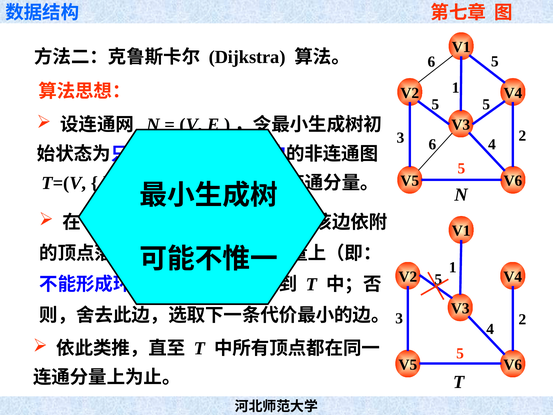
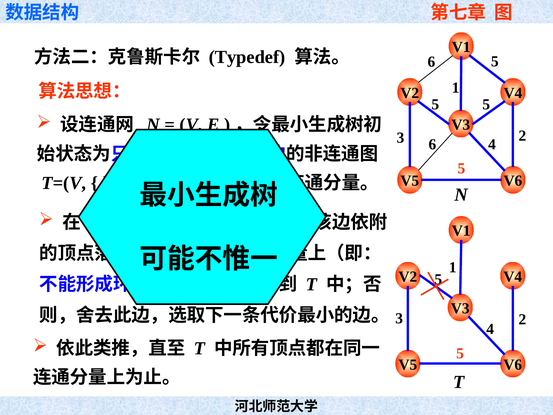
Dijkstra: Dijkstra -> Typedef
